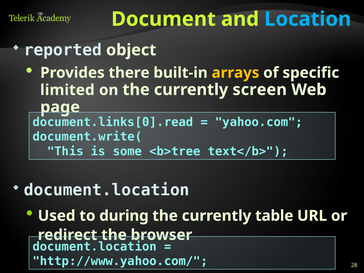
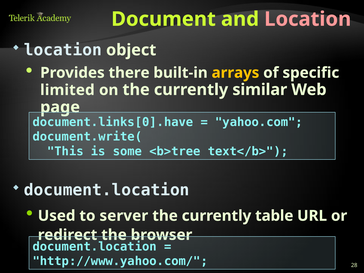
Location at (308, 19) colour: light blue -> pink
reported at (63, 50): reported -> location
screen: screen -> similar
document.links[0].read: document.links[0].read -> document.links[0].have
during: during -> server
